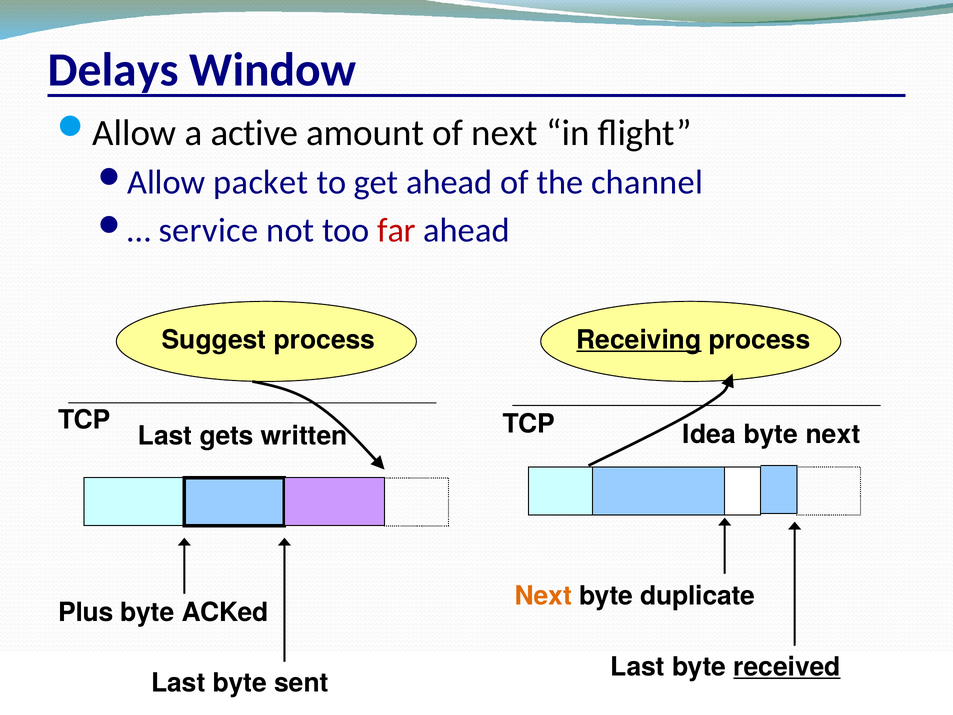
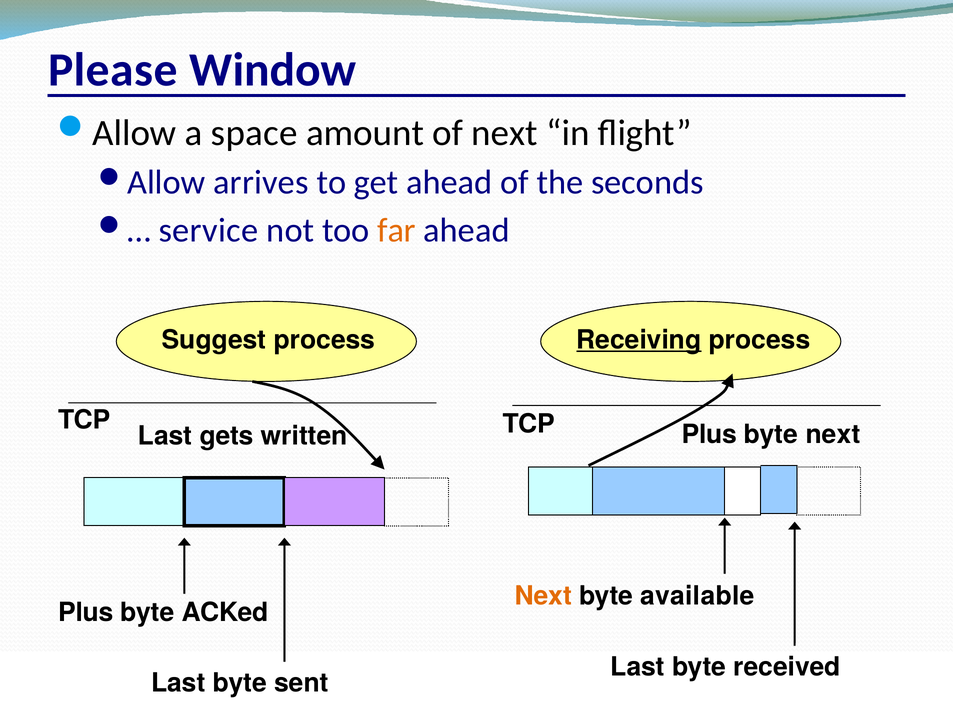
Delays: Delays -> Please
active: active -> space
packet: packet -> arrives
channel: channel -> seconds
far colour: red -> orange
written Idea: Idea -> Plus
duplicate: duplicate -> available
received underline: present -> none
